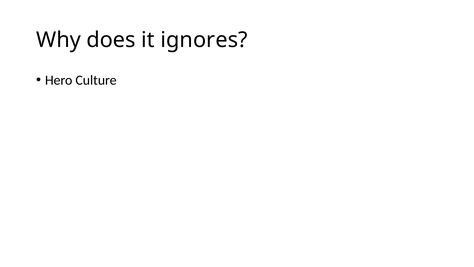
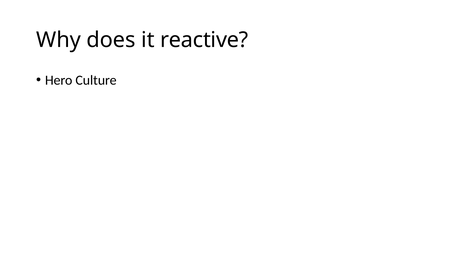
ignores: ignores -> reactive
